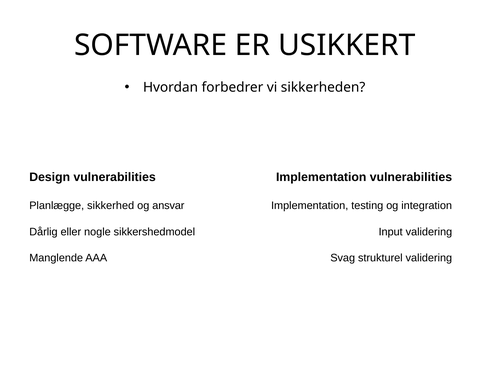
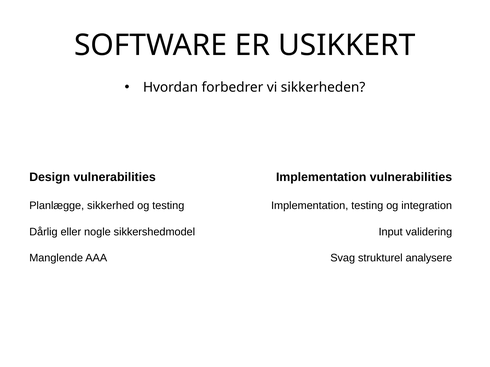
og ansvar: ansvar -> testing
strukturel validering: validering -> analysere
